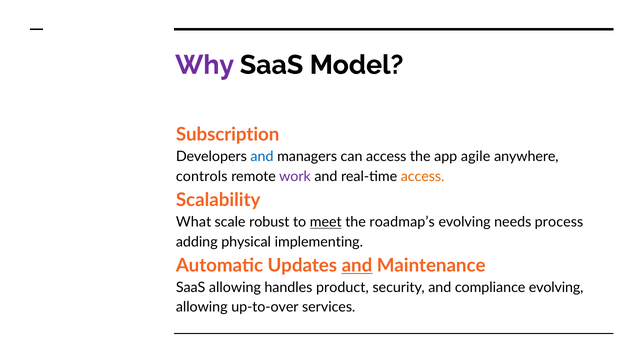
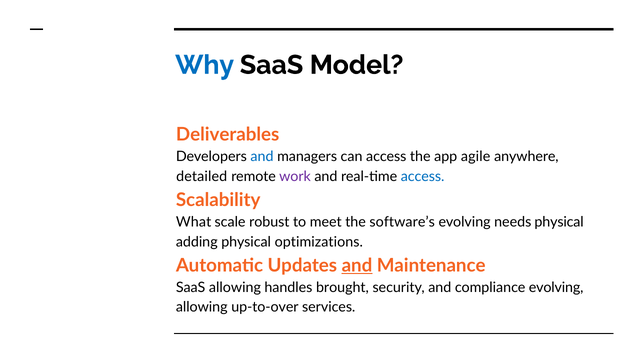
Why colour: purple -> blue
Subscription: Subscription -> Deliverables
controls: controls -> detailed
access at (423, 176) colour: orange -> blue
meet underline: present -> none
roadmap’s: roadmap’s -> software’s
needs process: process -> physical
implementing: implementing -> optimizations
product: product -> brought
